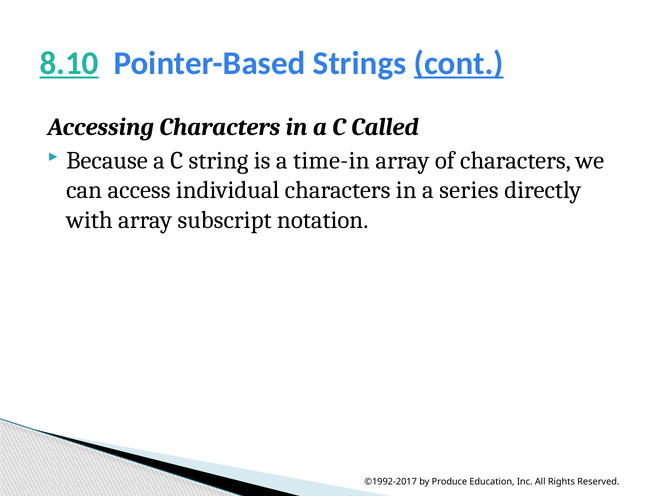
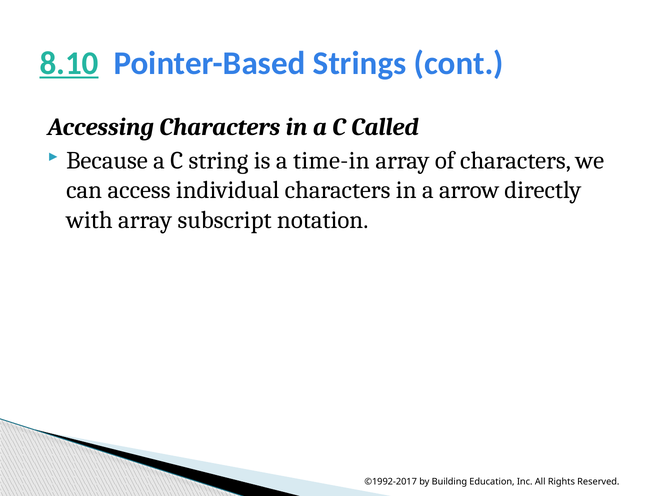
cont underline: present -> none
series: series -> arrow
Produce: Produce -> Building
